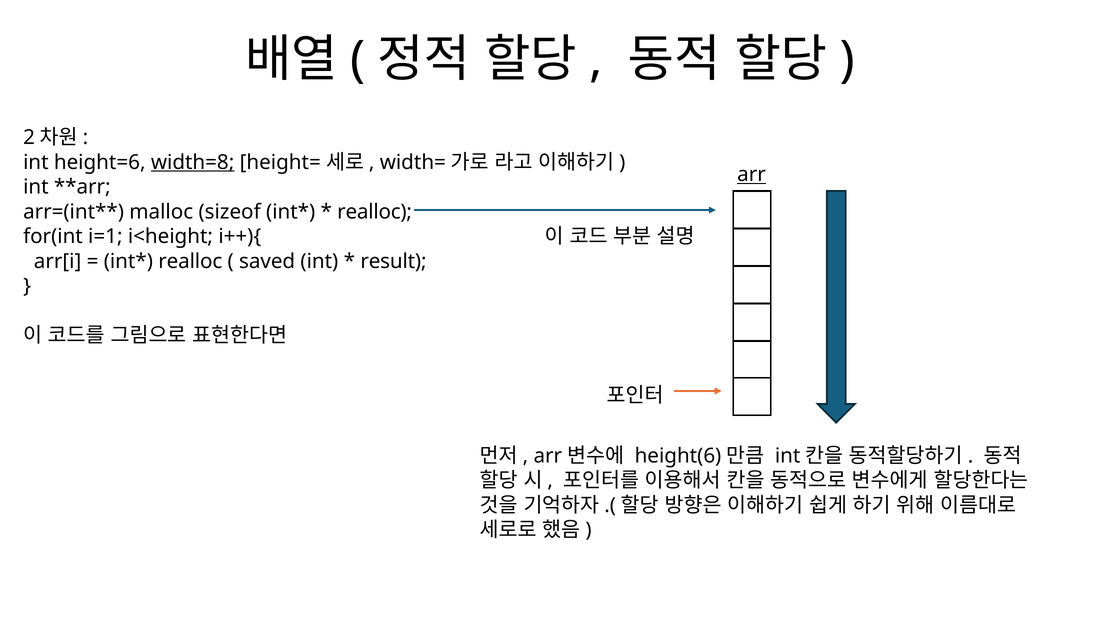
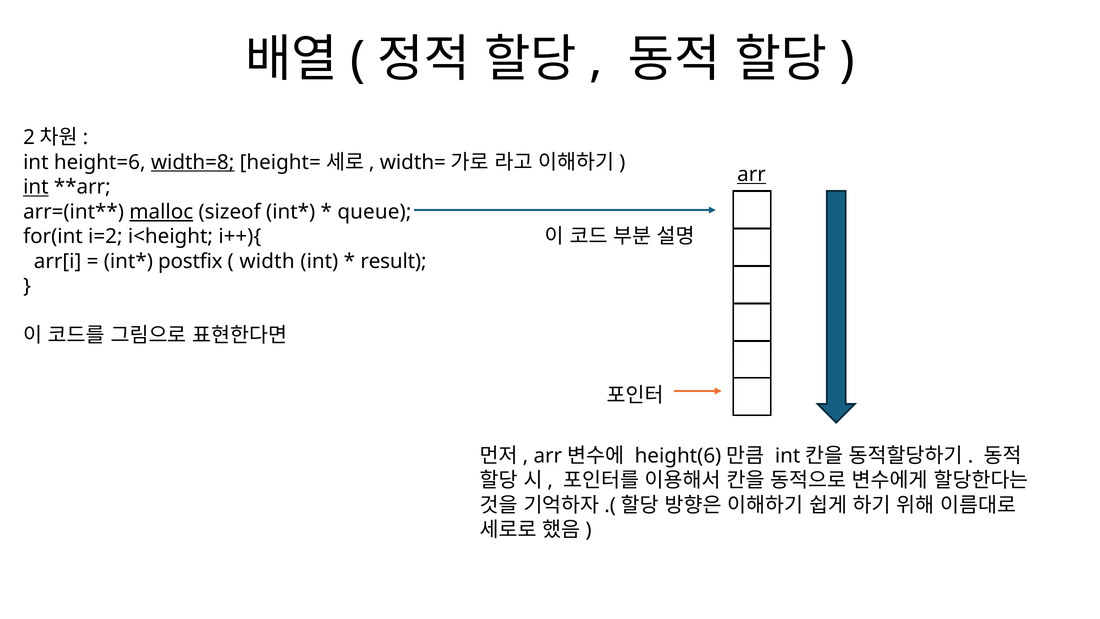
int at (36, 187) underline: none -> present
malloc underline: none -> present
realloc at (375, 212): realloc -> queue
i=1: i=1 -> i=2
realloc at (190, 261): realloc -> postfix
saved: saved -> width
